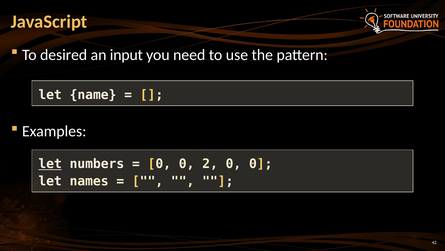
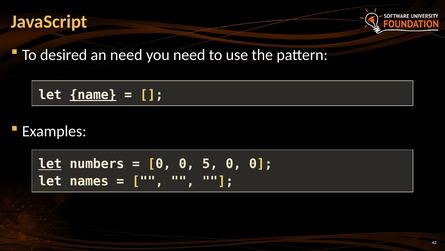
an input: input -> need
name underline: none -> present
2: 2 -> 5
